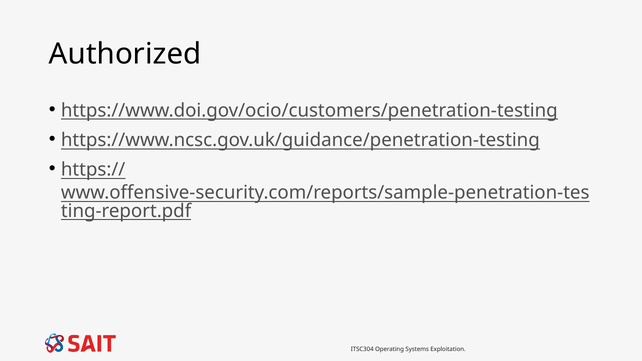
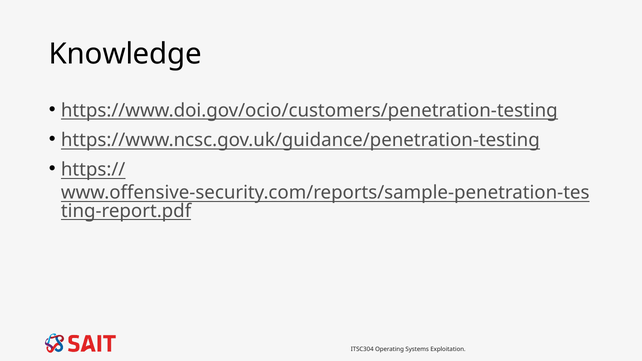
Authorized: Authorized -> Knowledge
